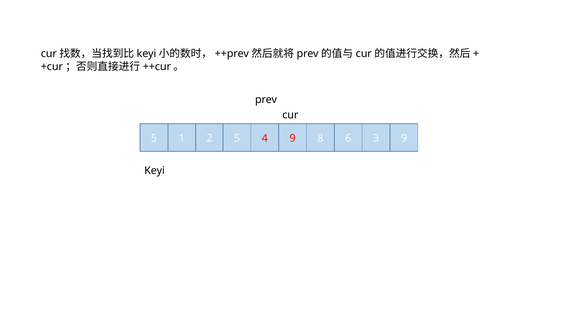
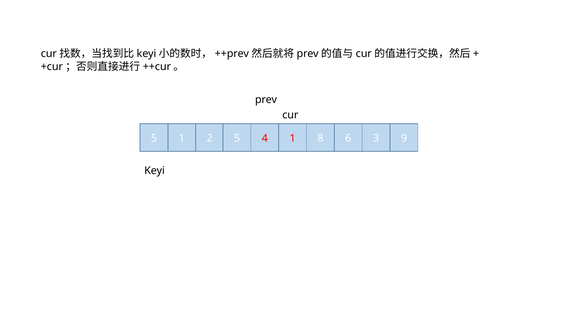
4 9: 9 -> 1
